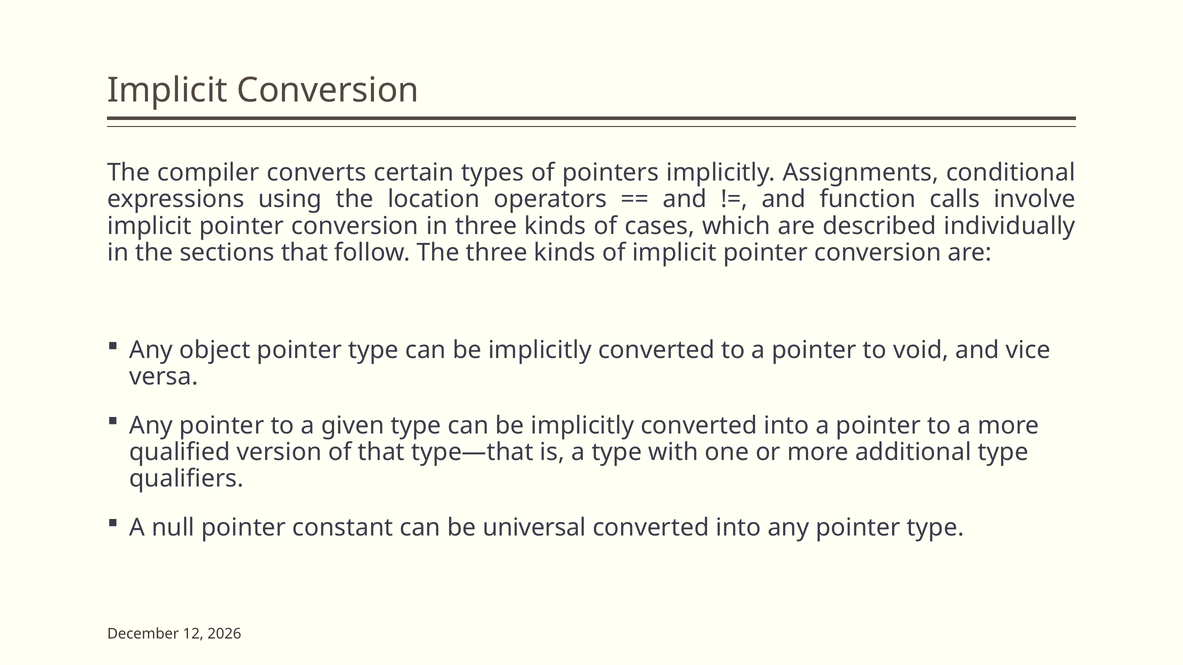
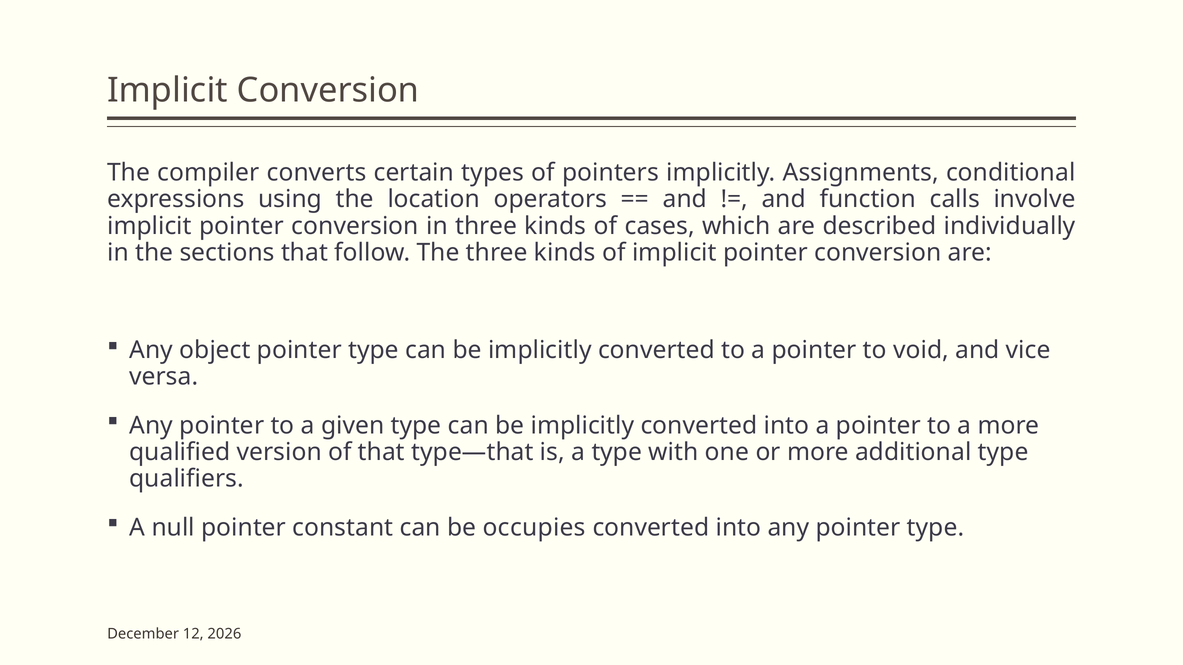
universal: universal -> occupies
